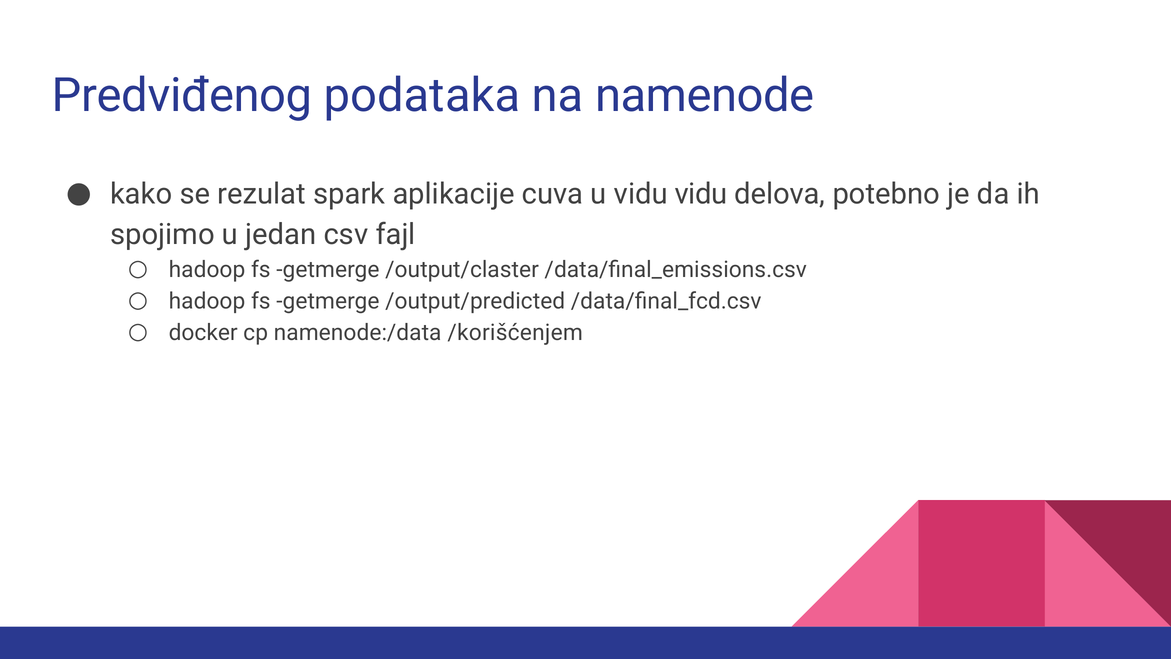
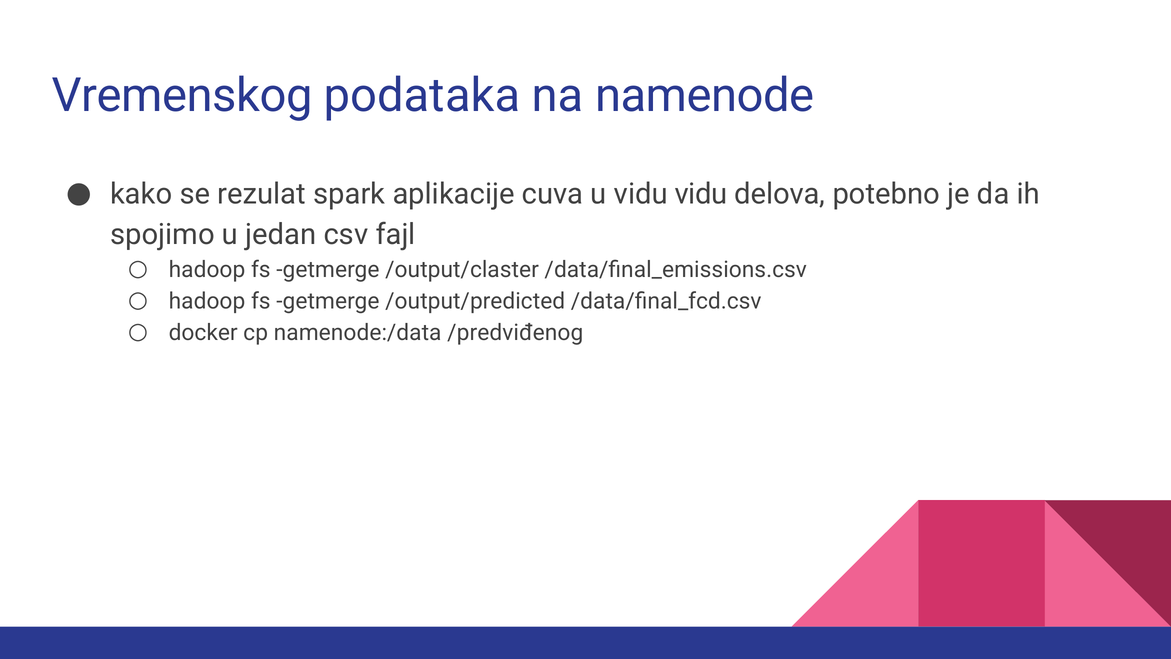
Predviđenog: Predviđenog -> Vremenskog
/korišćenjem: /korišćenjem -> /predviđenog
